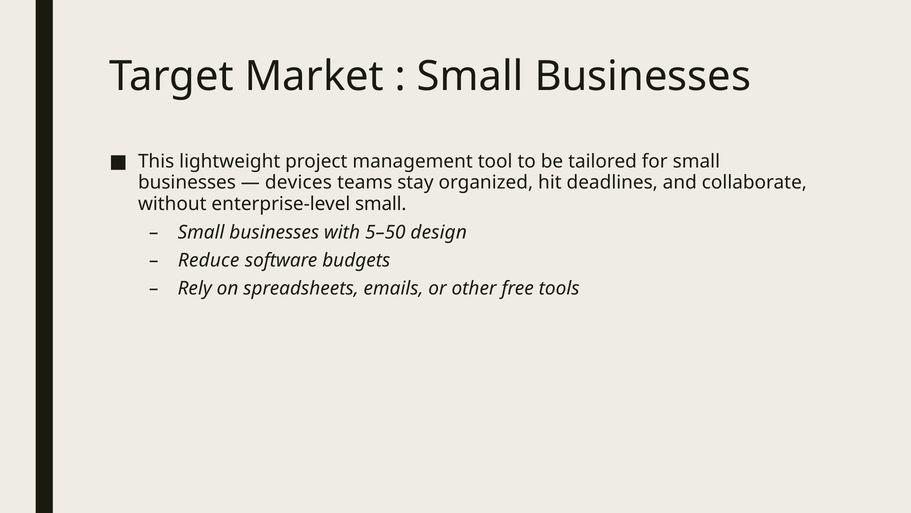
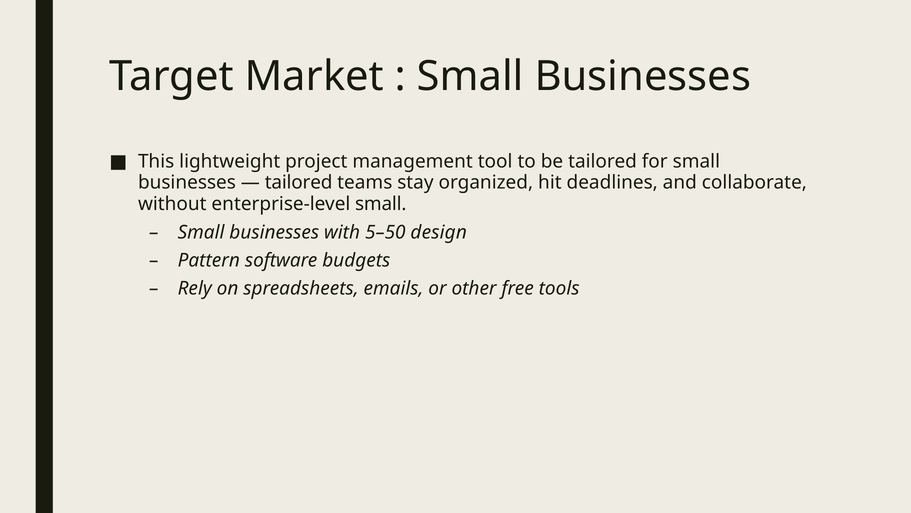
devices at (298, 183): devices -> tailored
Reduce: Reduce -> Pattern
